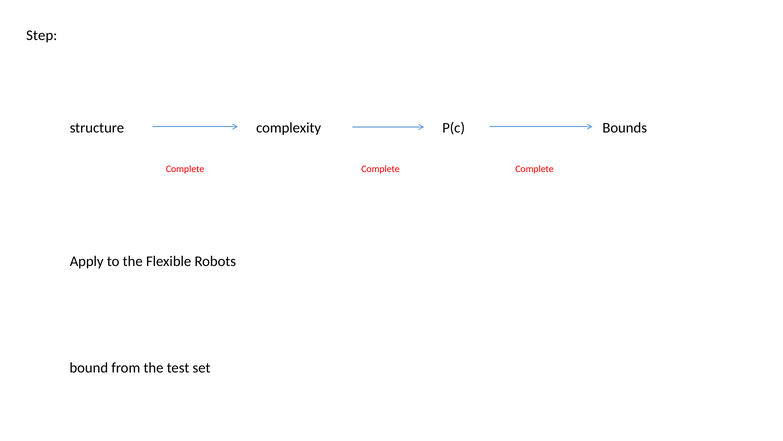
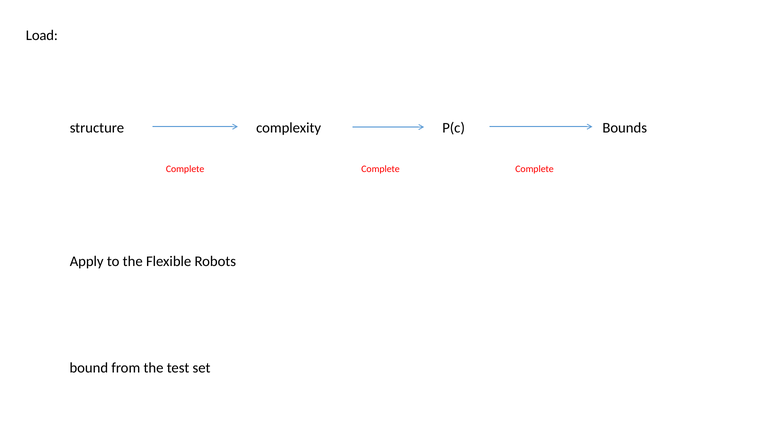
Step: Step -> Load
